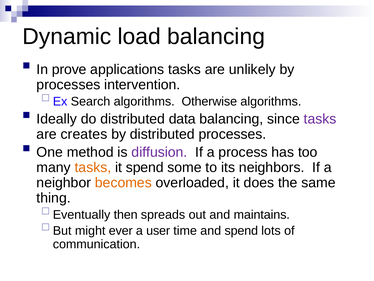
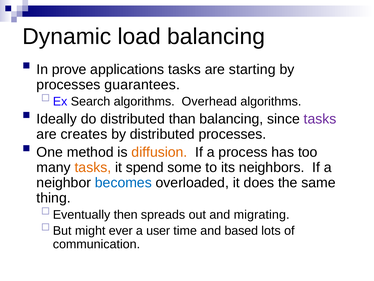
unlikely: unlikely -> starting
intervention: intervention -> guarantees
Otherwise: Otherwise -> Overhead
data: data -> than
diffusion colour: purple -> orange
becomes colour: orange -> blue
maintains: maintains -> migrating
and spend: spend -> based
